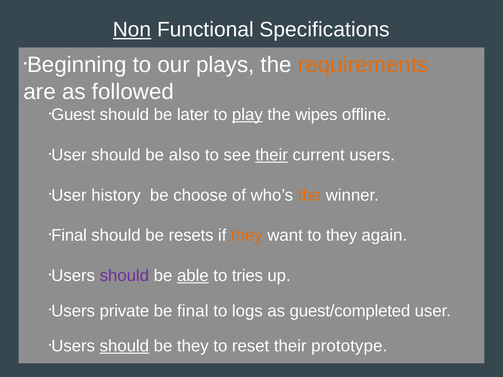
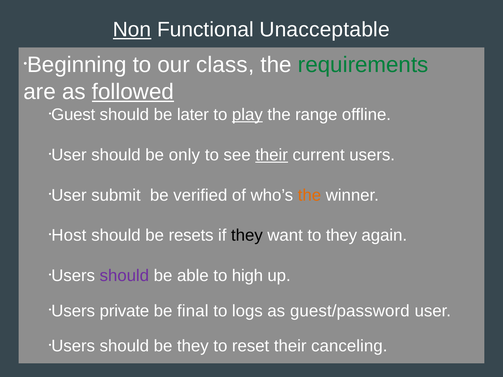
Specifications: Specifications -> Unacceptable
plays: plays -> class
requirements colour: orange -> green
followed underline: none -> present
wipes: wipes -> range
also: also -> only
history: history -> submit
choose: choose -> verified
Final at (69, 236): Final -> Host
they at (247, 236) colour: orange -> black
able underline: present -> none
tries: tries -> high
guest/completed: guest/completed -> guest/password
should at (124, 346) underline: present -> none
prototype: prototype -> canceling
